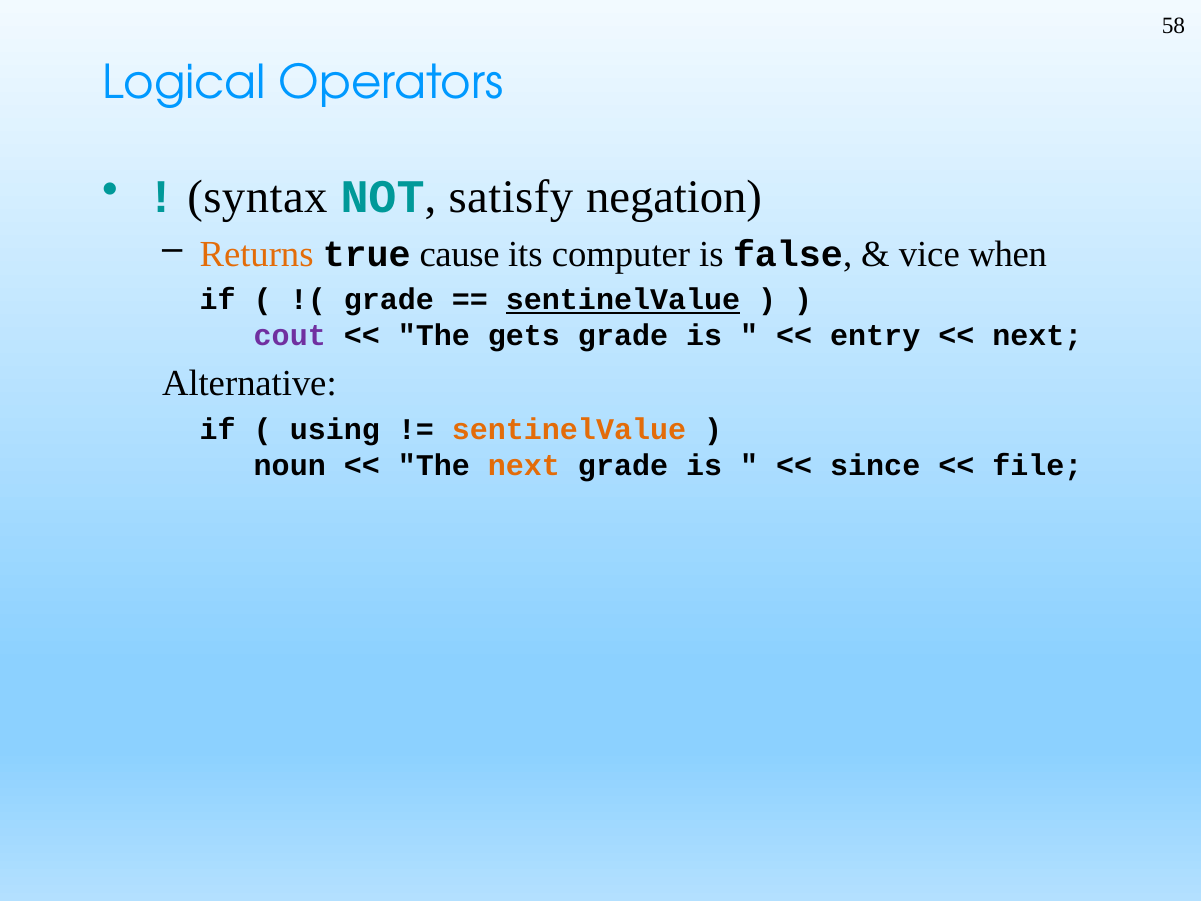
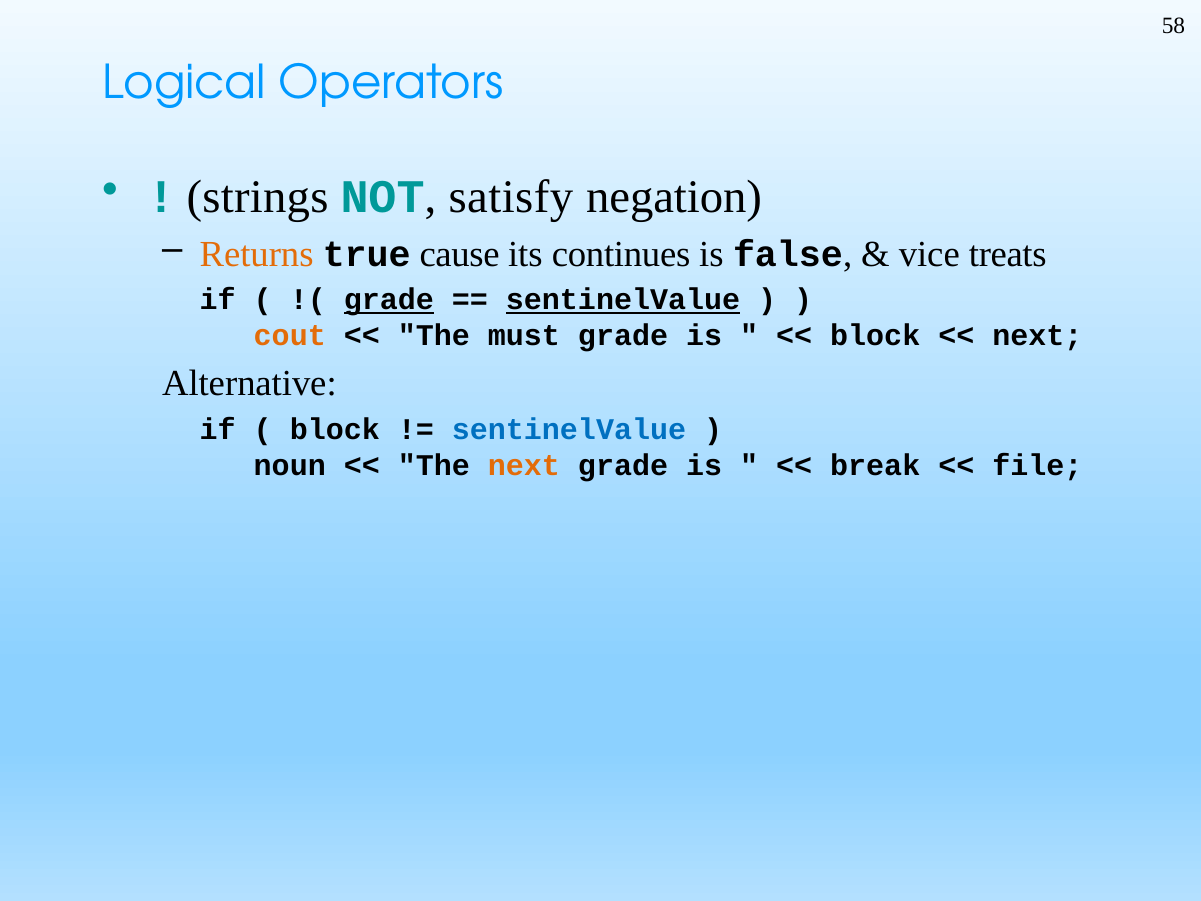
syntax: syntax -> strings
computer: computer -> continues
when: when -> treats
grade at (389, 300) underline: none -> present
cout colour: purple -> orange
gets: gets -> must
entry at (875, 336): entry -> block
using at (335, 429): using -> block
sentinelValue at (569, 429) colour: orange -> blue
since: since -> break
